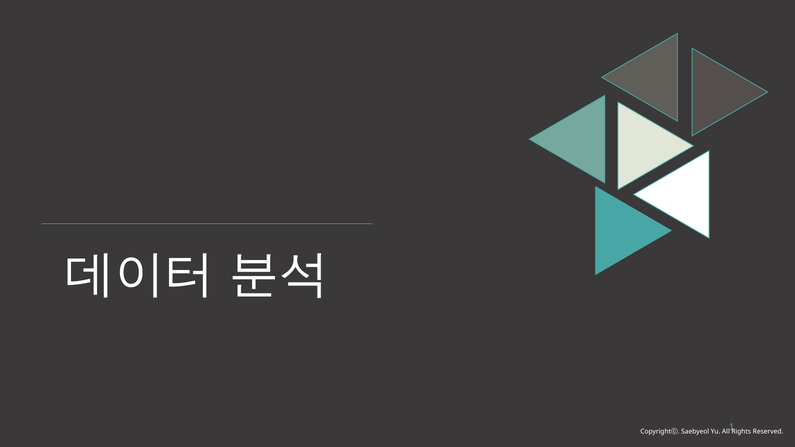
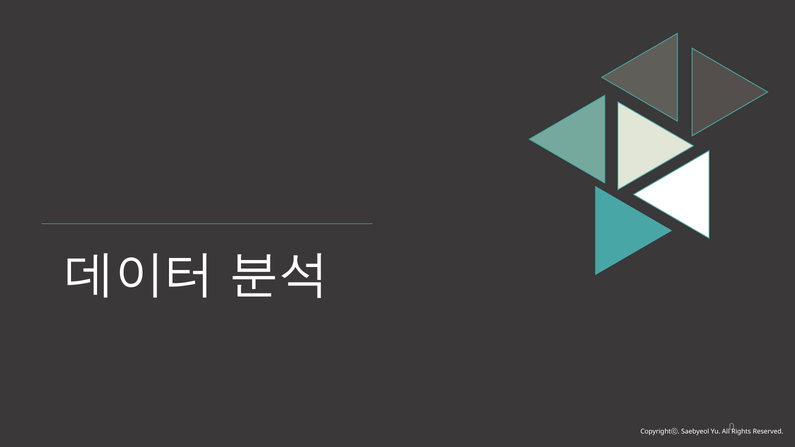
1: 1 -> 0
